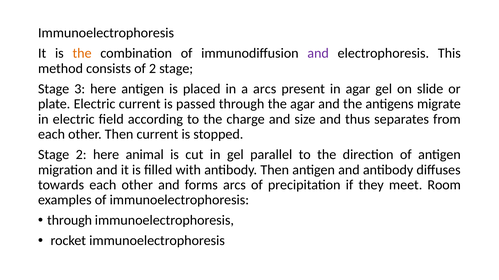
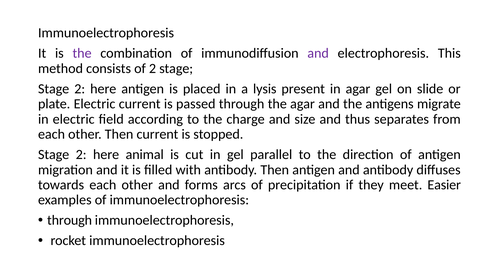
the at (82, 53) colour: orange -> purple
3 at (80, 89): 3 -> 2
a arcs: arcs -> lysis
Room: Room -> Easier
